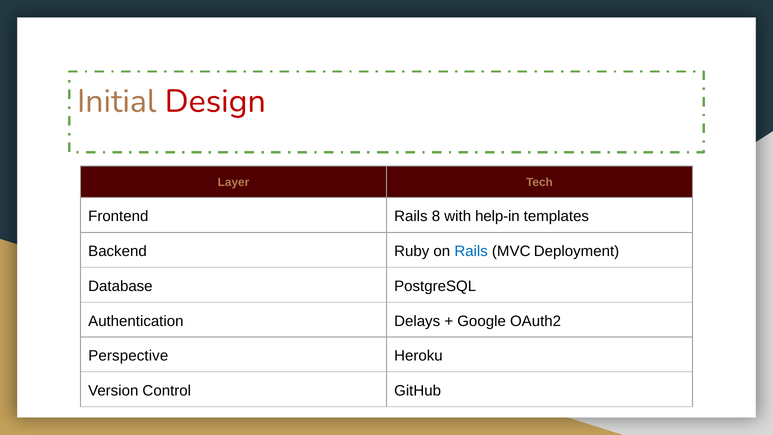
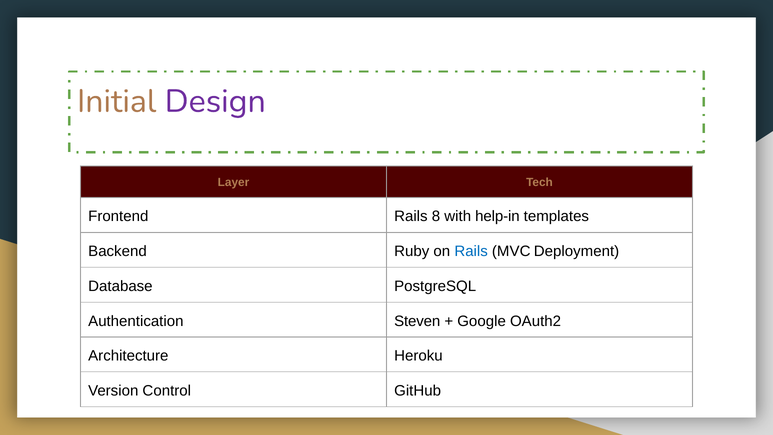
Design colour: red -> purple
Delays: Delays -> Steven
Perspective: Perspective -> Architecture
